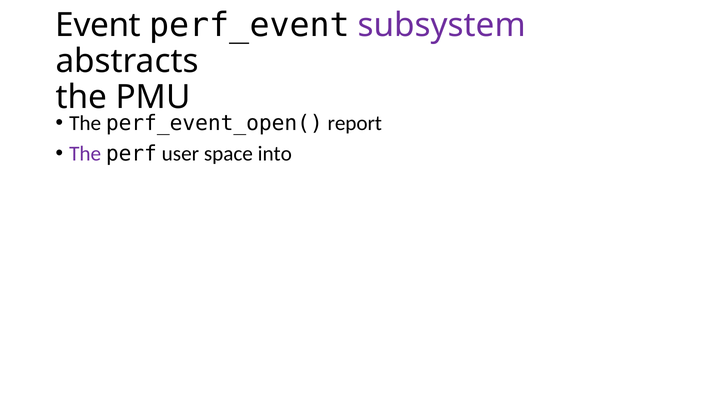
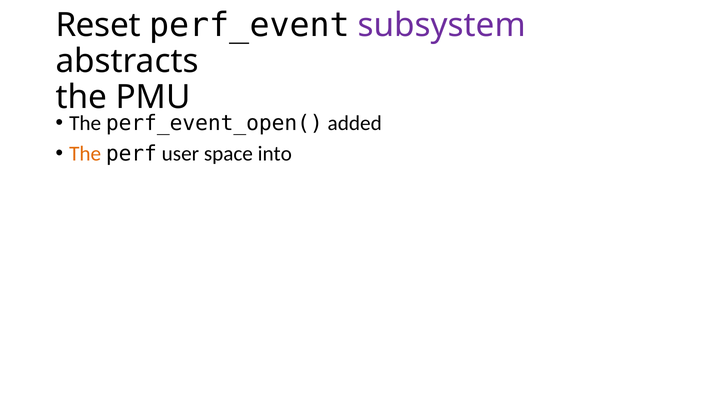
Event: Event -> Reset
report: report -> added
The at (85, 154) colour: purple -> orange
